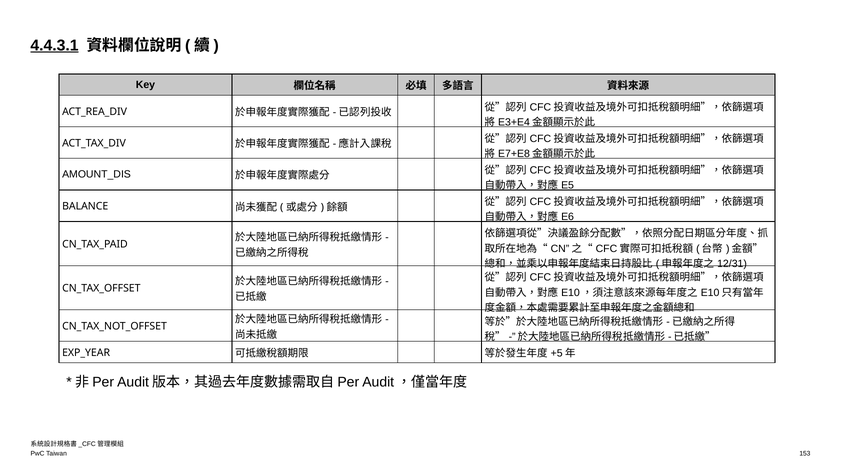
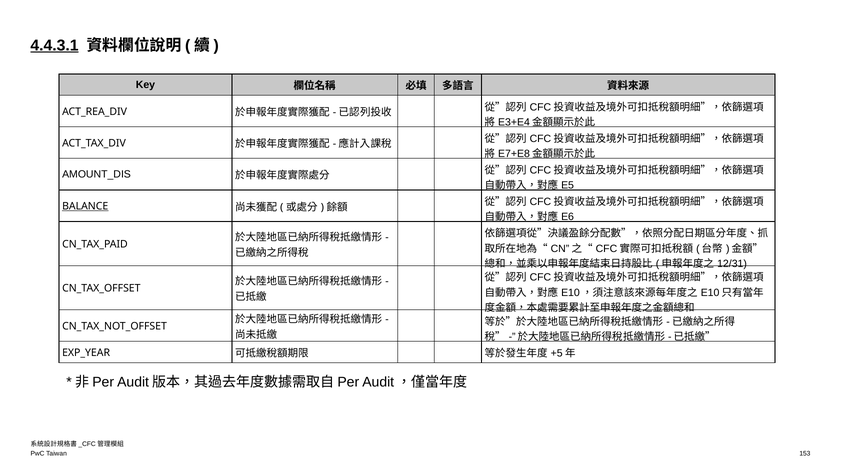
BALANCE underline: none -> present
